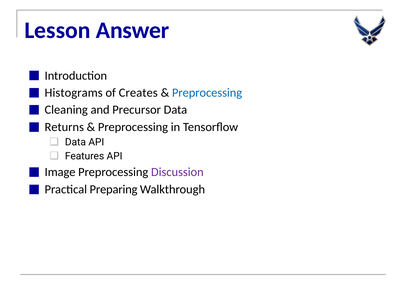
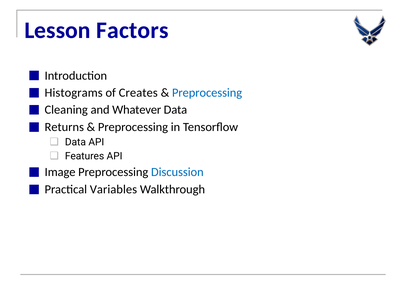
Answer: Answer -> Factors
Precursor: Precursor -> Whatever
Discussion colour: purple -> blue
Preparing: Preparing -> Variables
